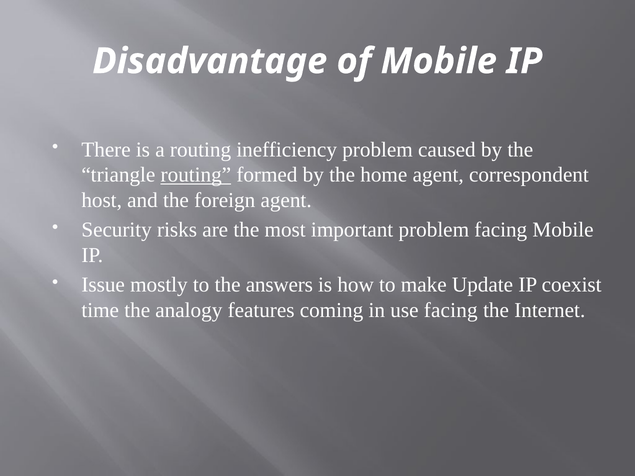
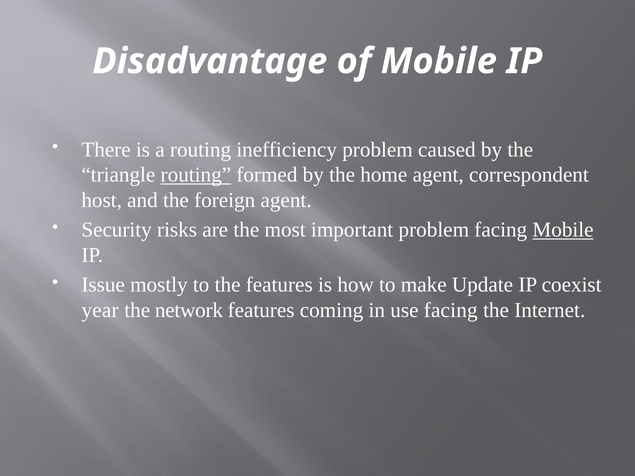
Mobile at (563, 230) underline: none -> present
the answers: answers -> features
time: time -> year
analogy: analogy -> network
